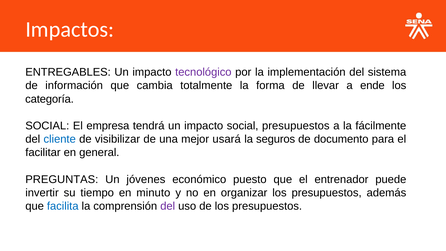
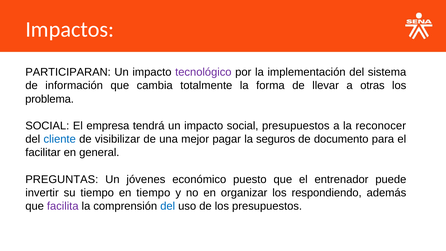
ENTREGABLES: ENTREGABLES -> PARTICIPARAN
ende: ende -> otras
categoría: categoría -> problema
fácilmente: fácilmente -> reconocer
usará: usará -> pagar
en minuto: minuto -> tiempo
organizar los presupuestos: presupuestos -> respondiendo
facilita colour: blue -> purple
del at (168, 206) colour: purple -> blue
